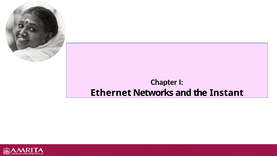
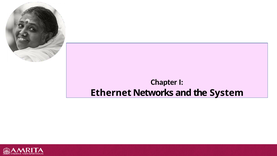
Instant: Instant -> System
